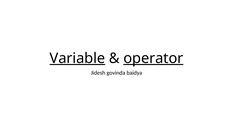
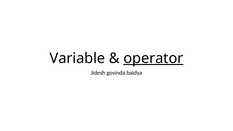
Variable underline: present -> none
